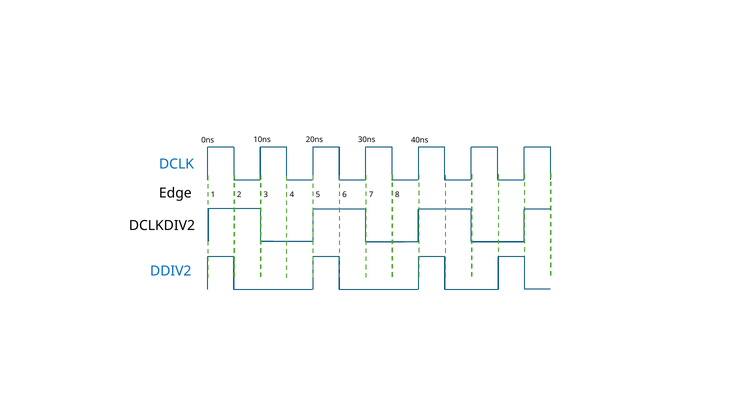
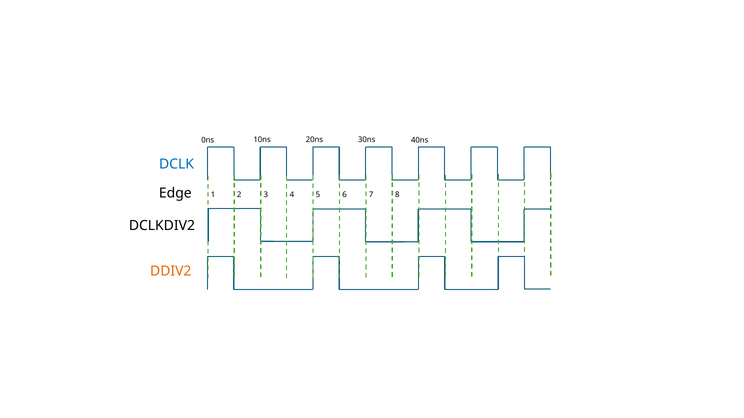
DDIV2 colour: blue -> orange
